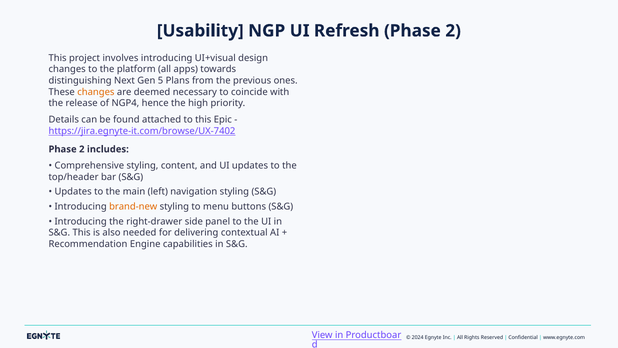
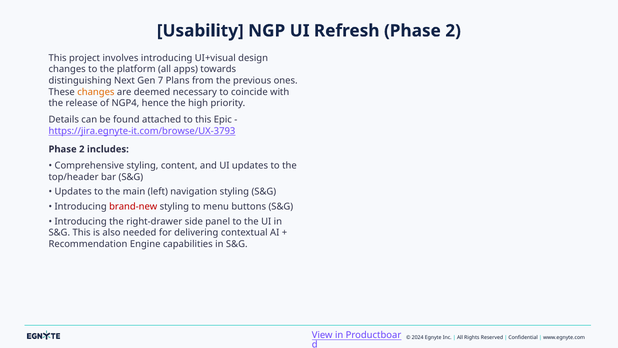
5: 5 -> 7
https://jira.egnyte-it.com/browse/UX-7402: https://jira.egnyte-it.com/browse/UX-7402 -> https://jira.egnyte-it.com/browse/UX-3793
brand-new colour: orange -> red
